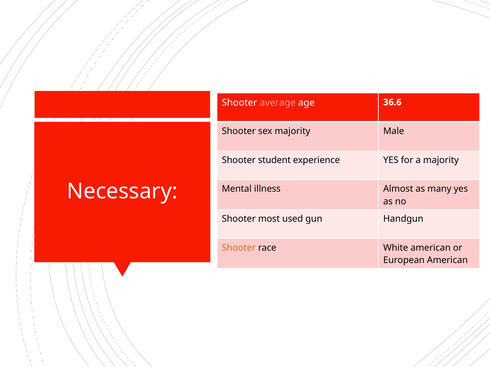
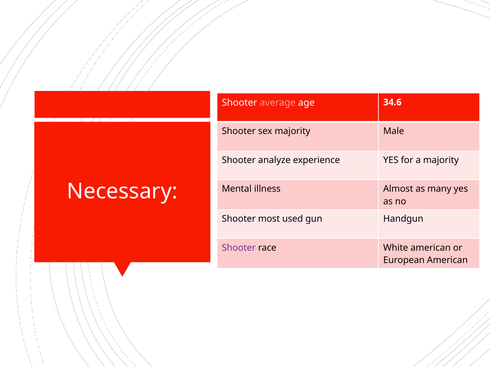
36.6: 36.6 -> 34.6
student: student -> analyze
Shooter at (239, 248) colour: orange -> purple
